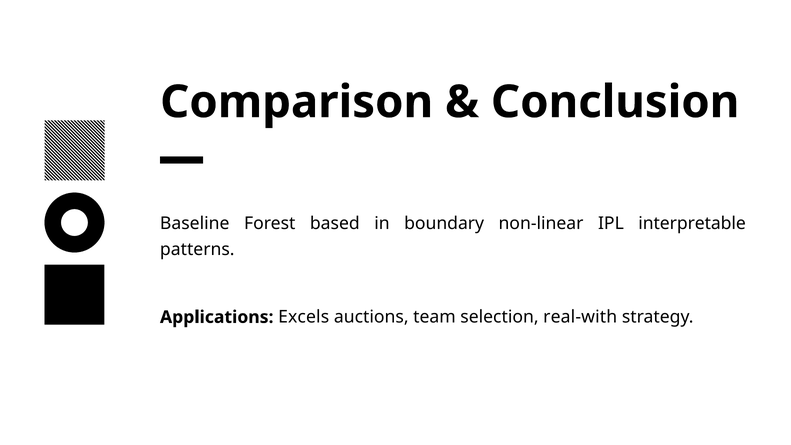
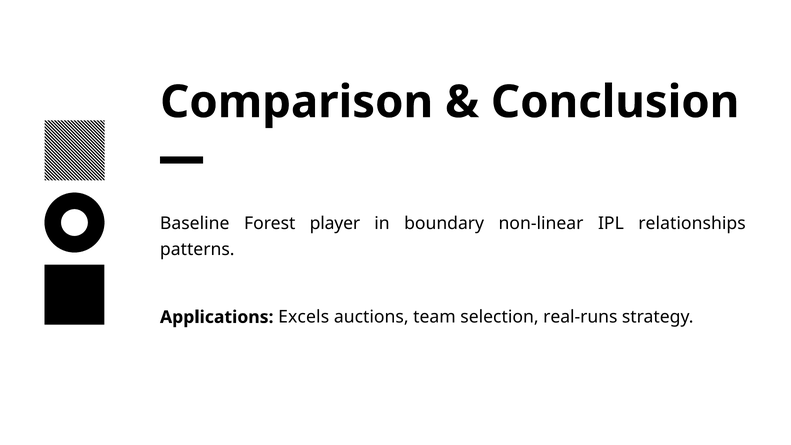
based: based -> player
interpretable: interpretable -> relationships
real-with: real-with -> real-runs
